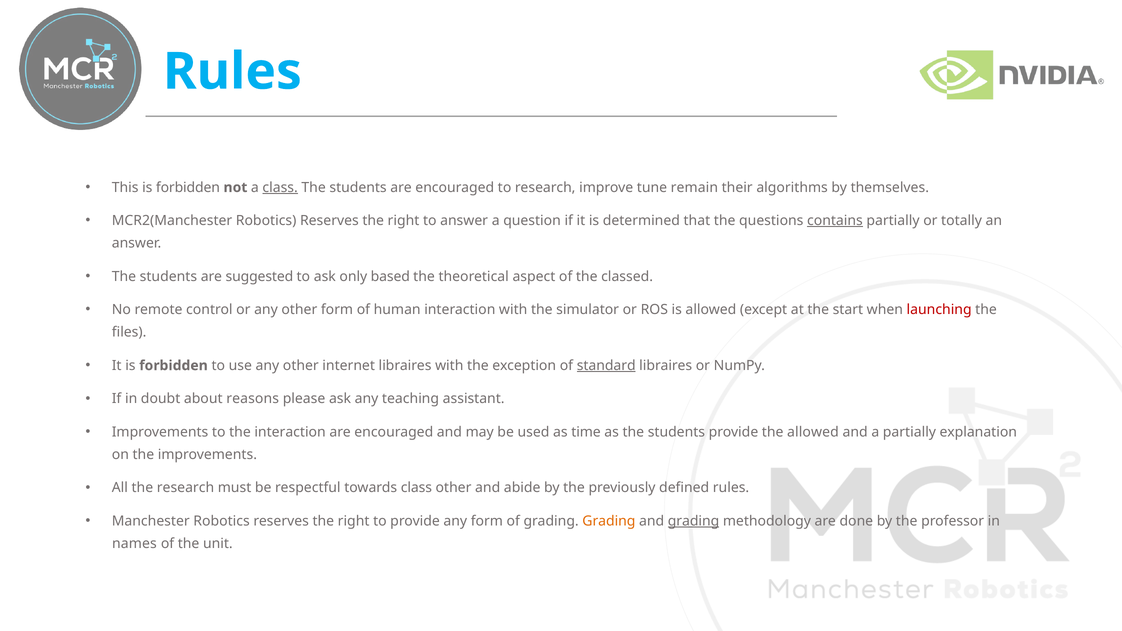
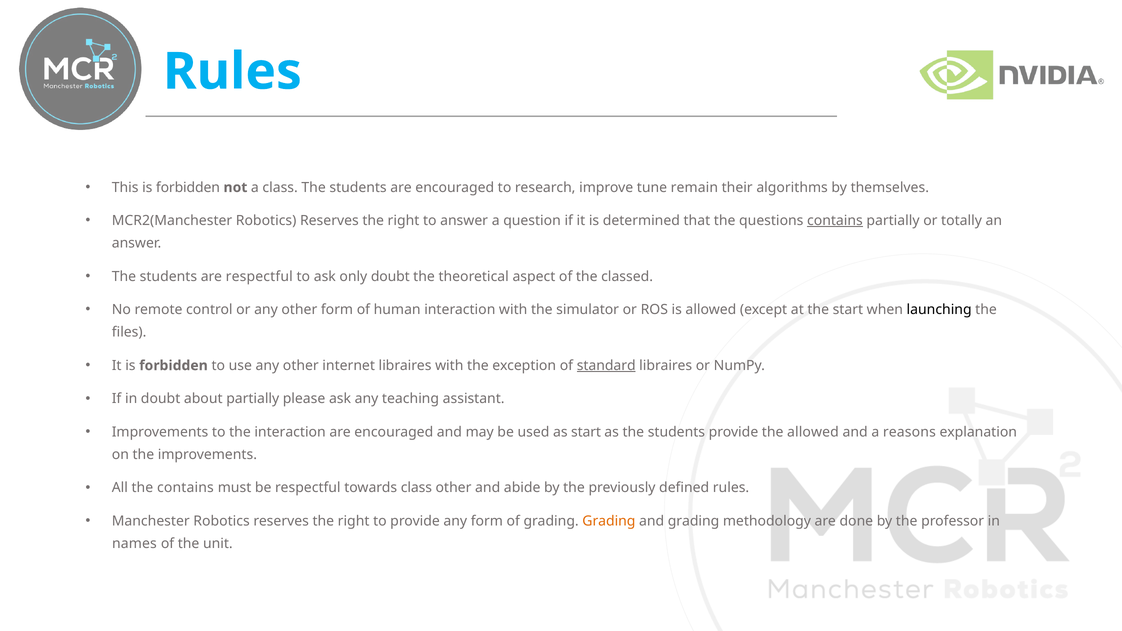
class at (280, 187) underline: present -> none
are suggested: suggested -> respectful
only based: based -> doubt
launching colour: red -> black
about reasons: reasons -> partially
as time: time -> start
a partially: partially -> reasons
the research: research -> contains
grading at (694, 521) underline: present -> none
